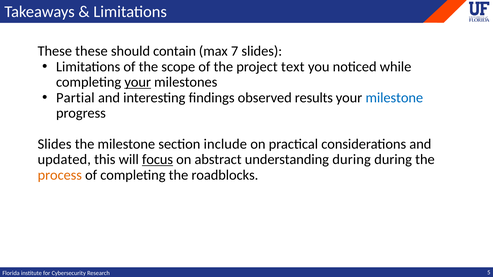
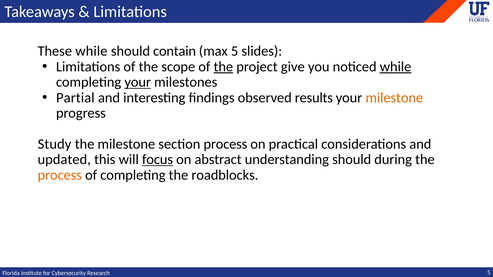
These these: these -> while
max 7: 7 -> 5
the at (223, 67) underline: none -> present
text: text -> give
while at (396, 67) underline: none -> present
milestone at (394, 98) colour: blue -> orange
Slides at (55, 144): Slides -> Study
section include: include -> process
understanding during: during -> should
